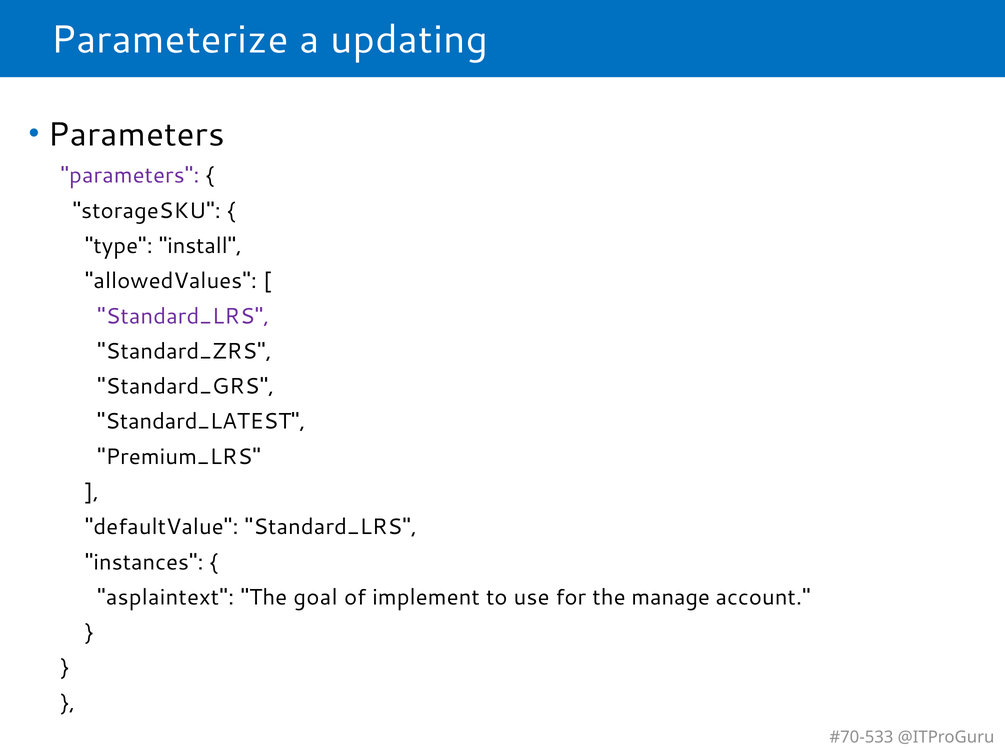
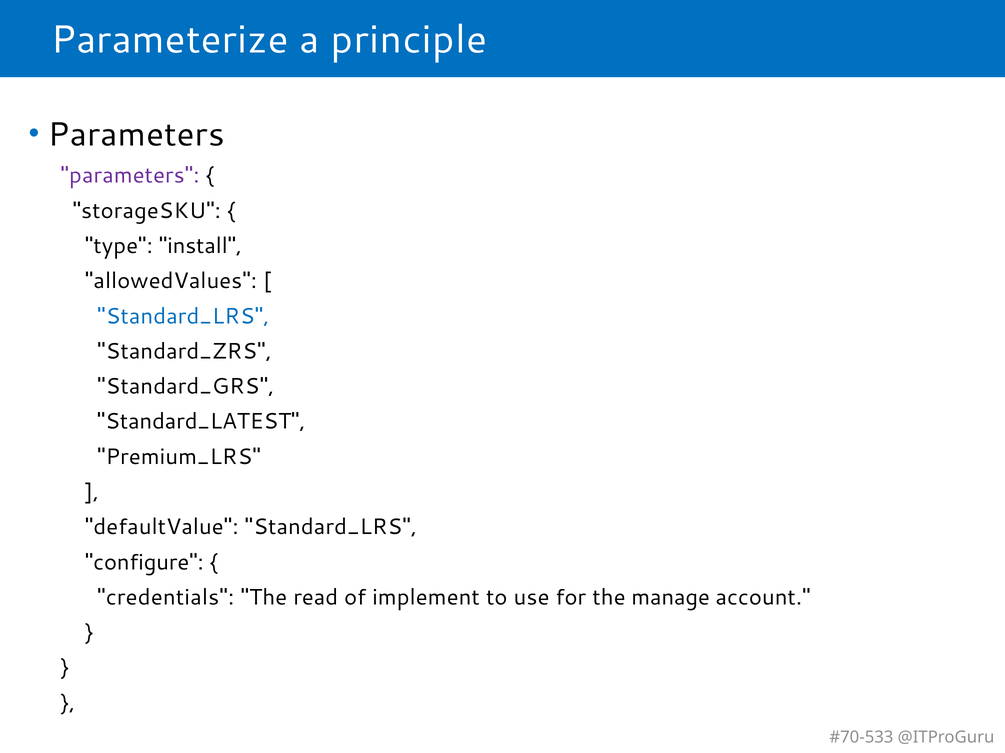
updating: updating -> principle
Standard_LRS at (183, 316) colour: purple -> blue
instances: instances -> configure
asplaintext: asplaintext -> credentials
goal: goal -> read
